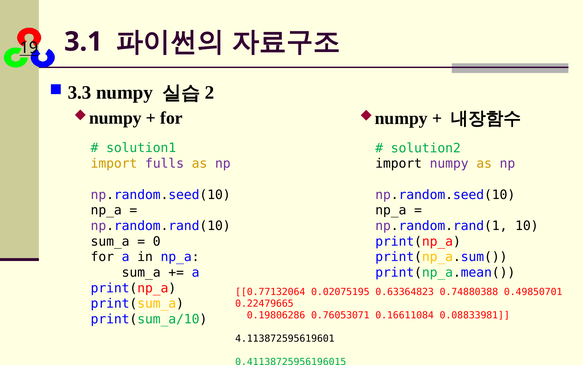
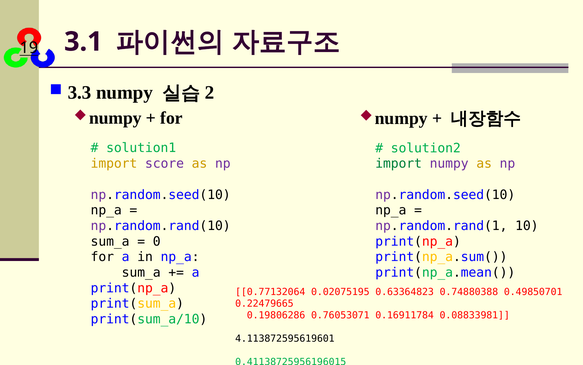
fulls: fulls -> score
import at (399, 163) colour: black -> green
0.16611084: 0.16611084 -> 0.16911784
